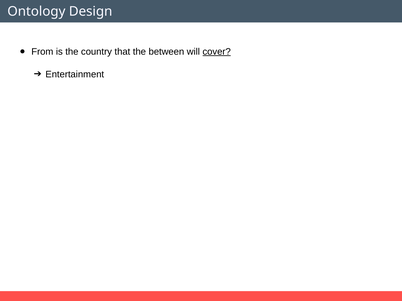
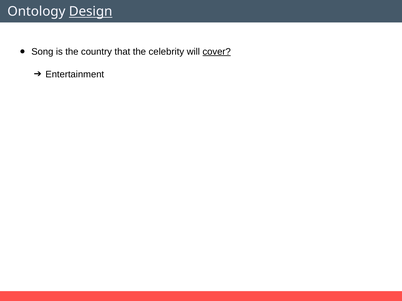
Design underline: none -> present
From: From -> Song
between: between -> celebrity
